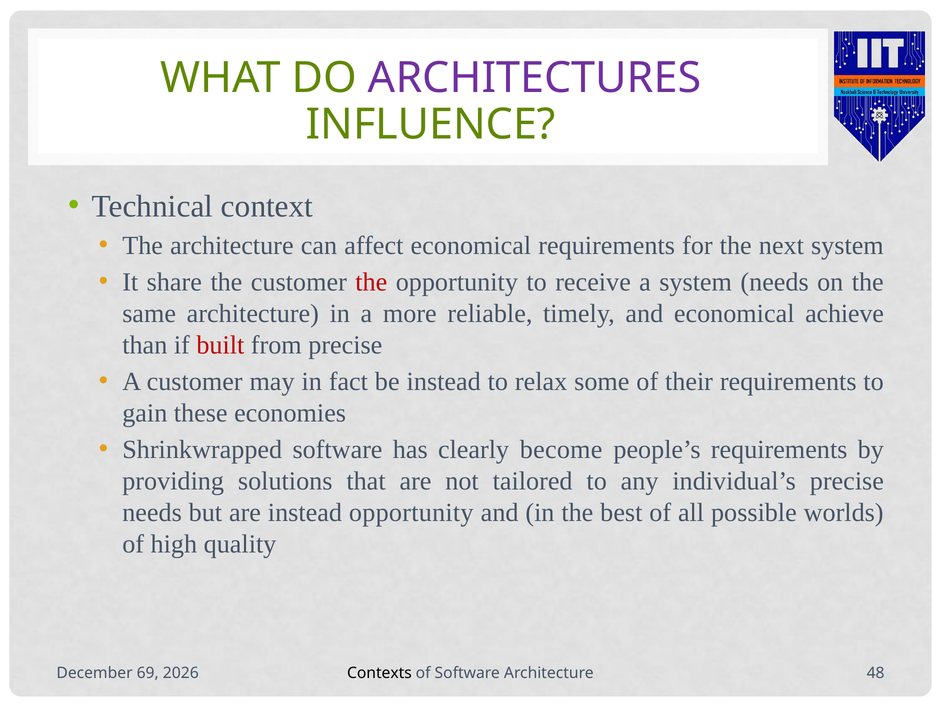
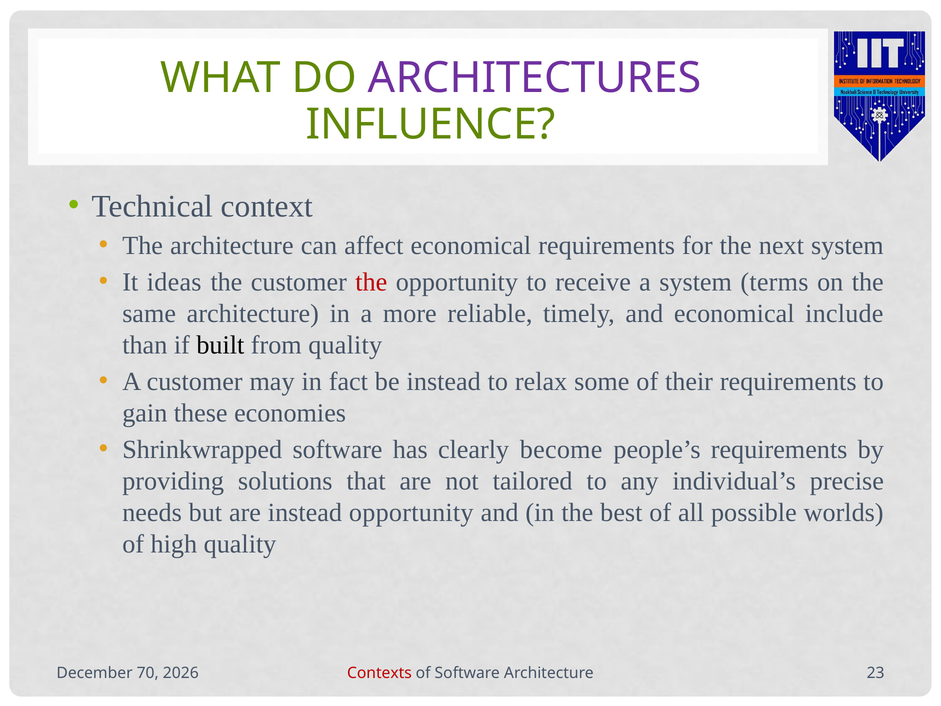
share: share -> ideas
system needs: needs -> terms
achieve: achieve -> include
built colour: red -> black
from precise: precise -> quality
69: 69 -> 70
Contexts colour: black -> red
48: 48 -> 23
